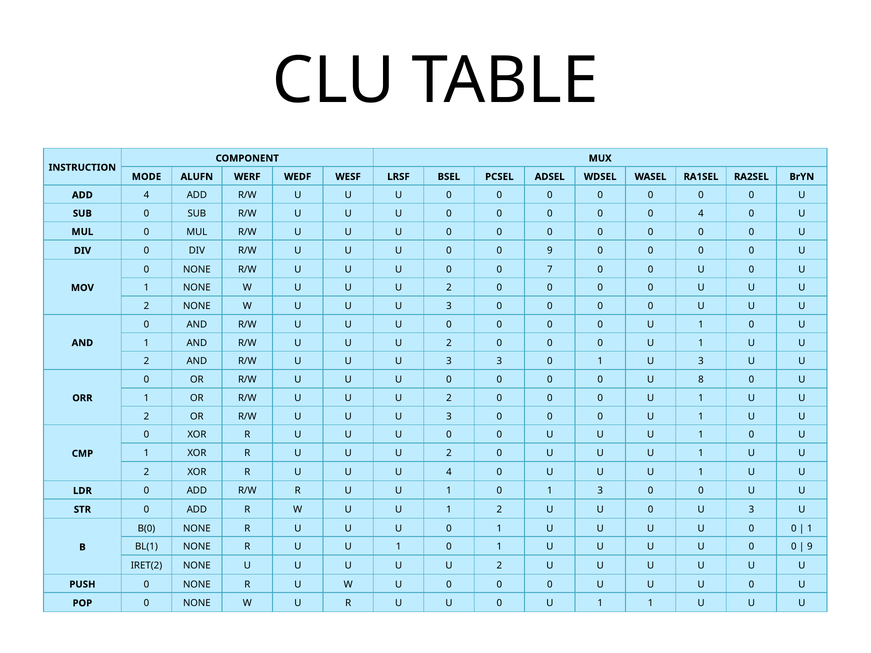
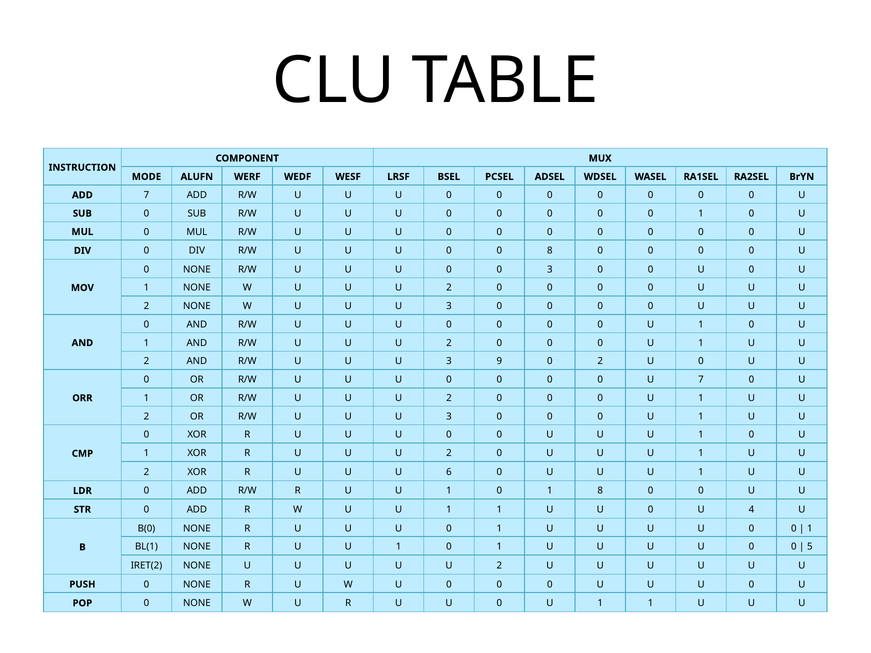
ADD 4: 4 -> 7
0 0 4: 4 -> 1
0 9: 9 -> 8
0 7: 7 -> 3
3 3: 3 -> 9
1 at (600, 361): 1 -> 2
3 at (701, 361): 3 -> 0
U 8: 8 -> 7
U 4: 4 -> 6
1 3: 3 -> 8
U U 1 2: 2 -> 1
0 U 3: 3 -> 4
9 at (810, 547): 9 -> 5
